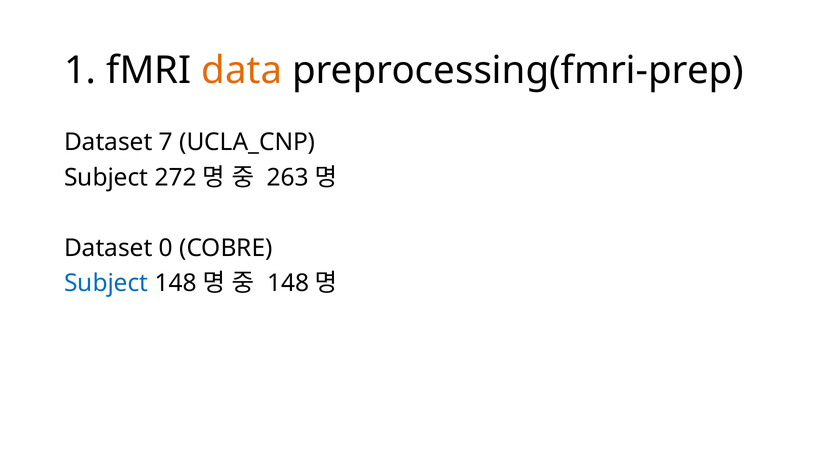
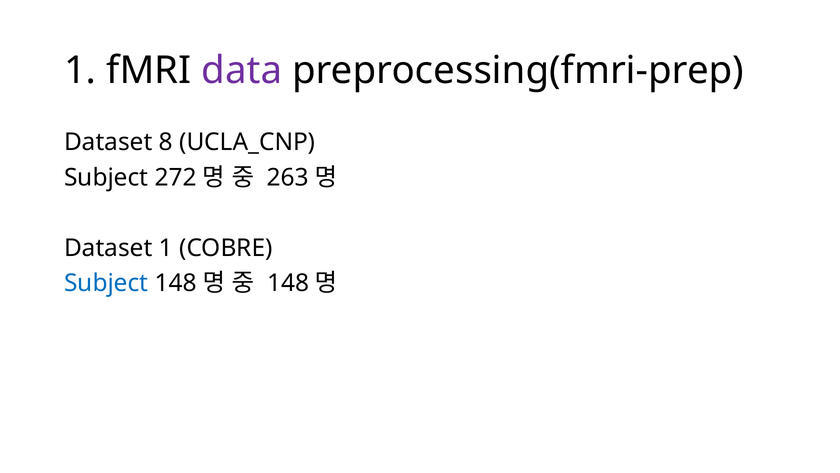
data colour: orange -> purple
7: 7 -> 8
Dataset 0: 0 -> 1
